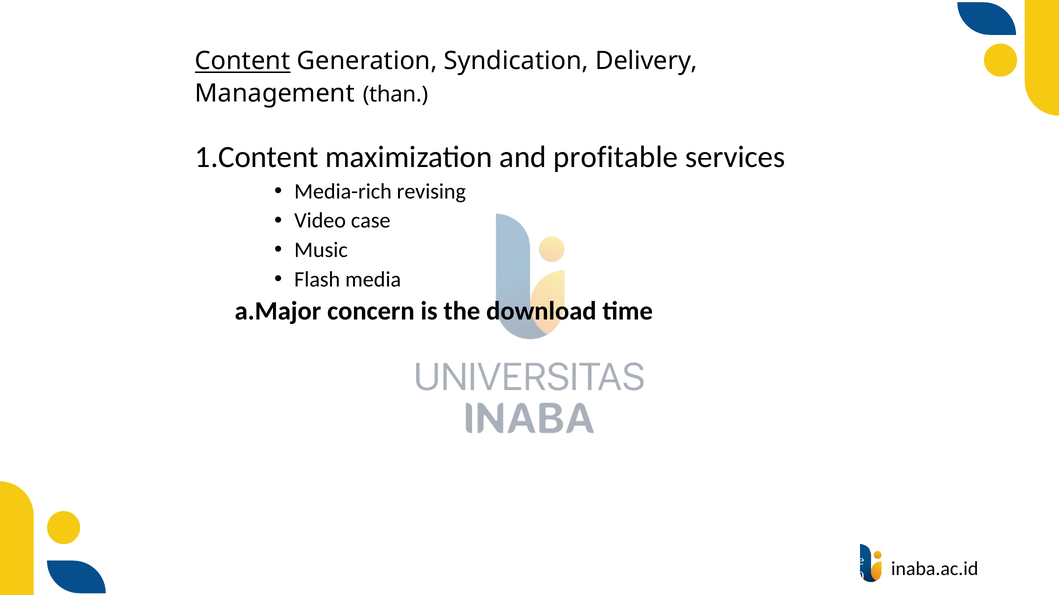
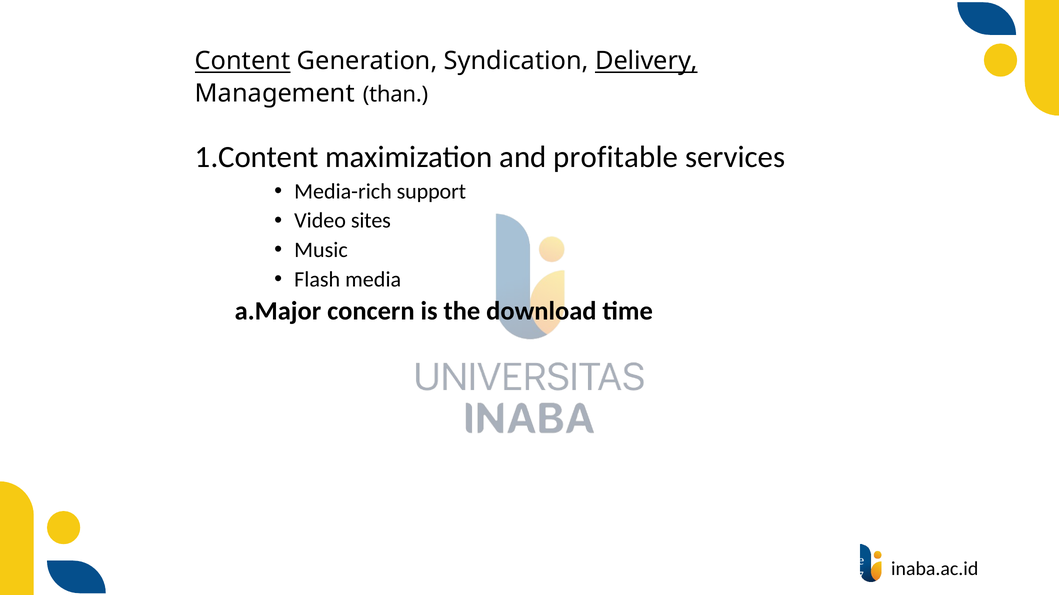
Delivery underline: none -> present
revising: revising -> support
case: case -> sites
2080: 2080 -> 2027
